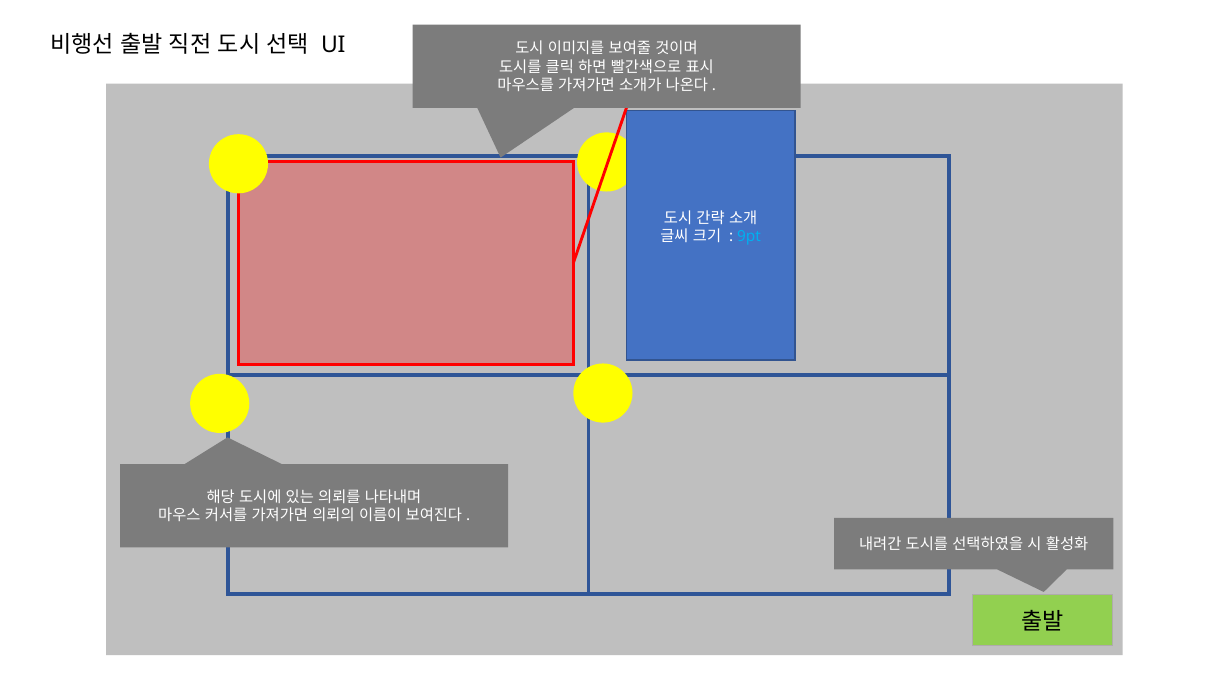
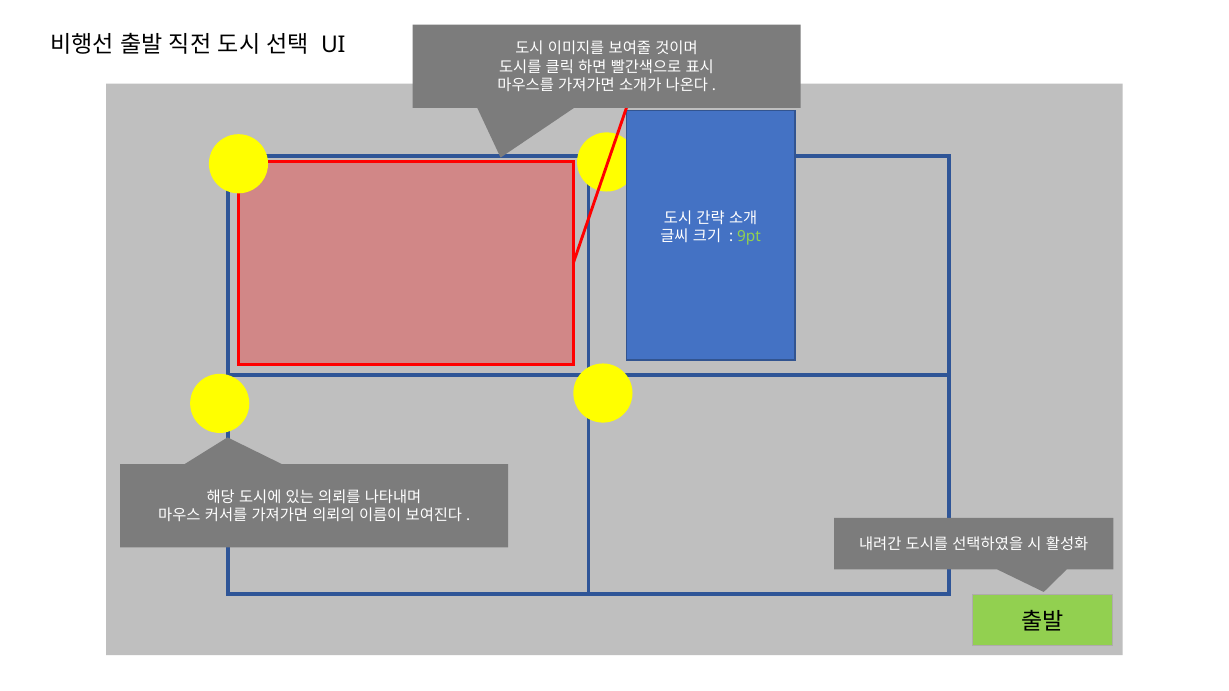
9pt colour: light blue -> light green
